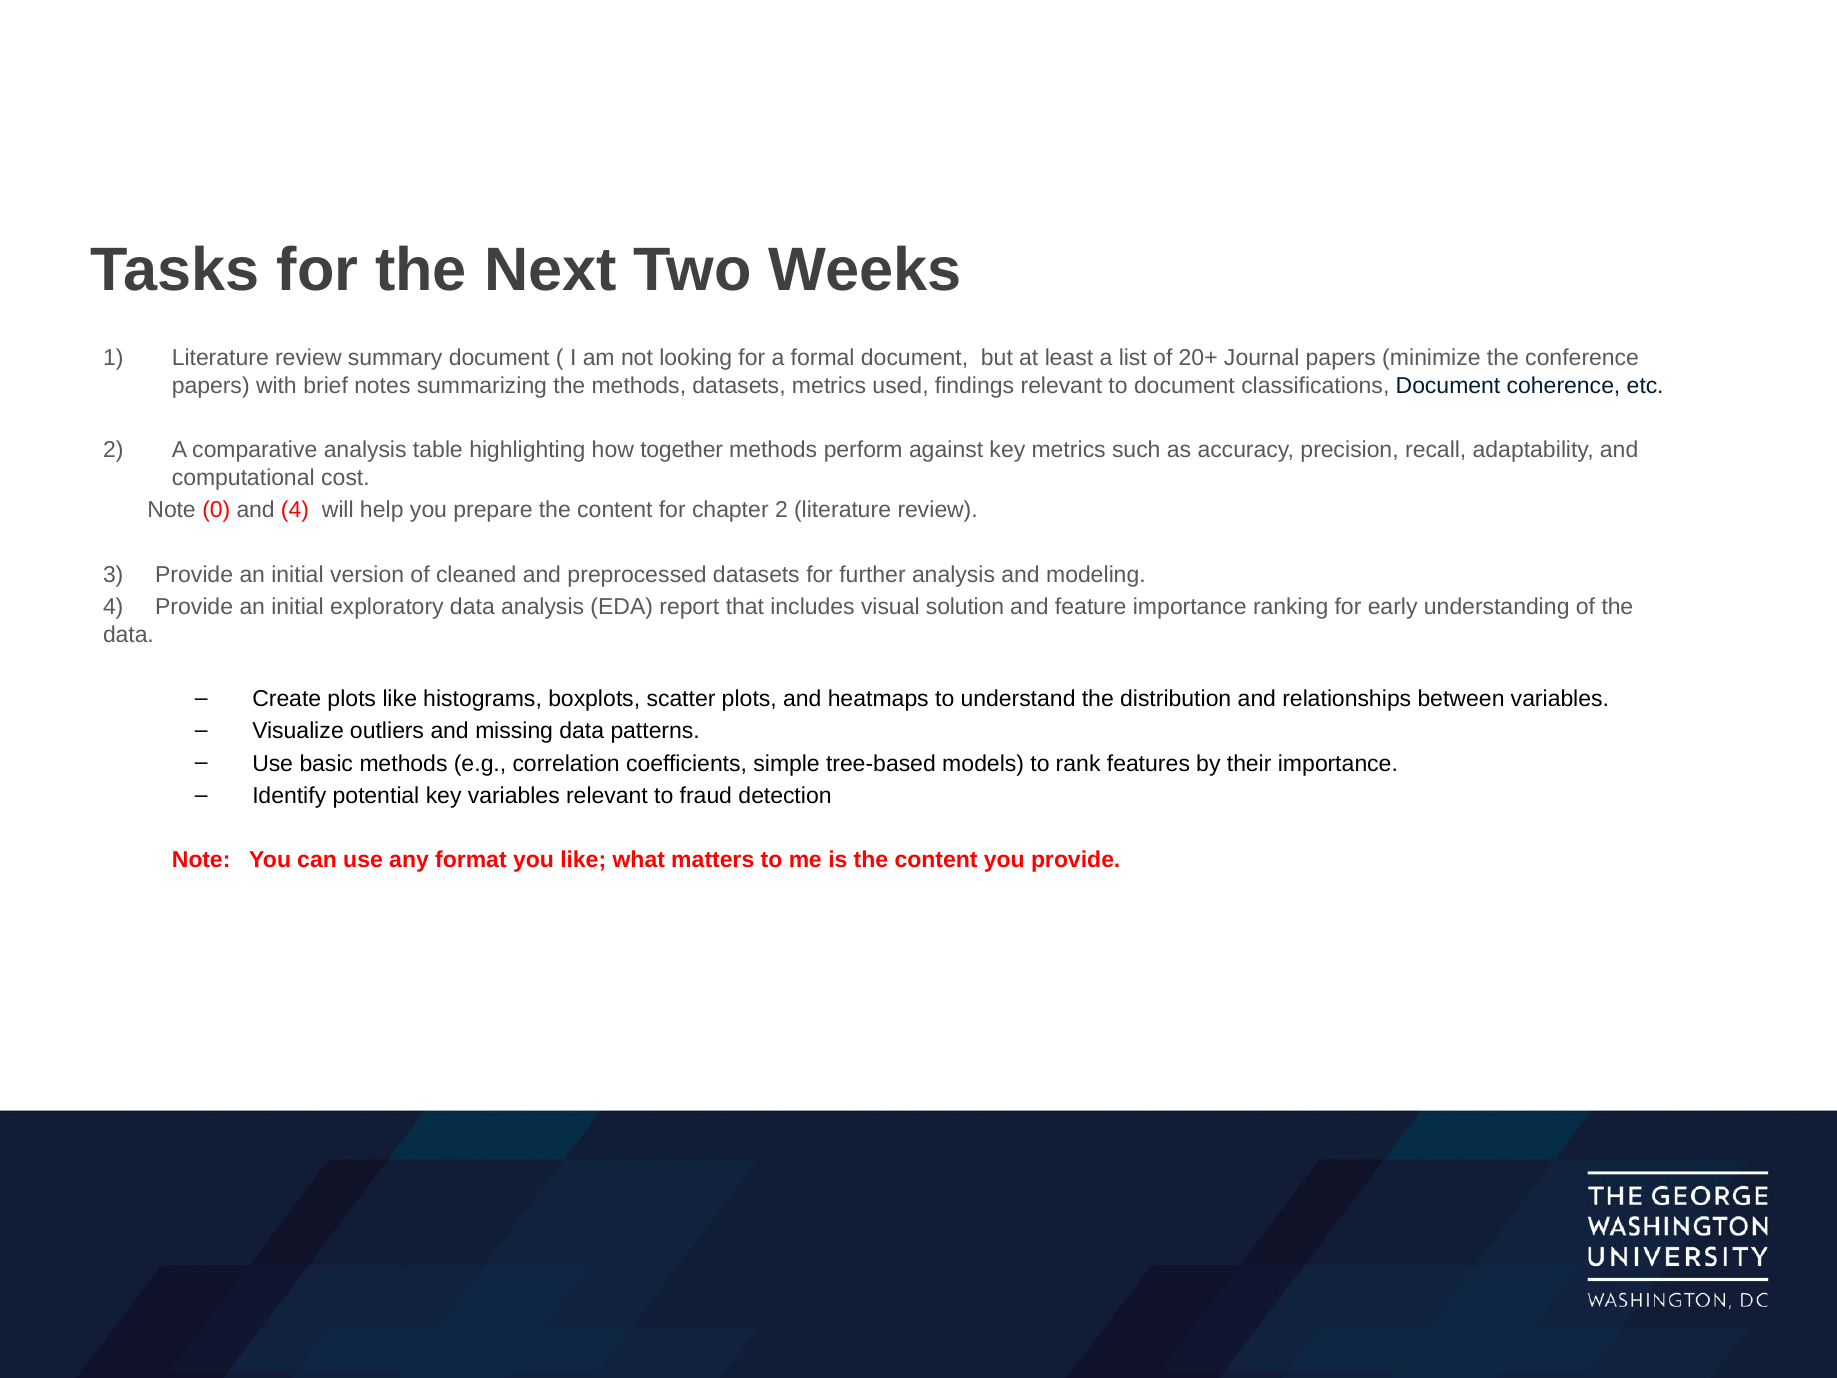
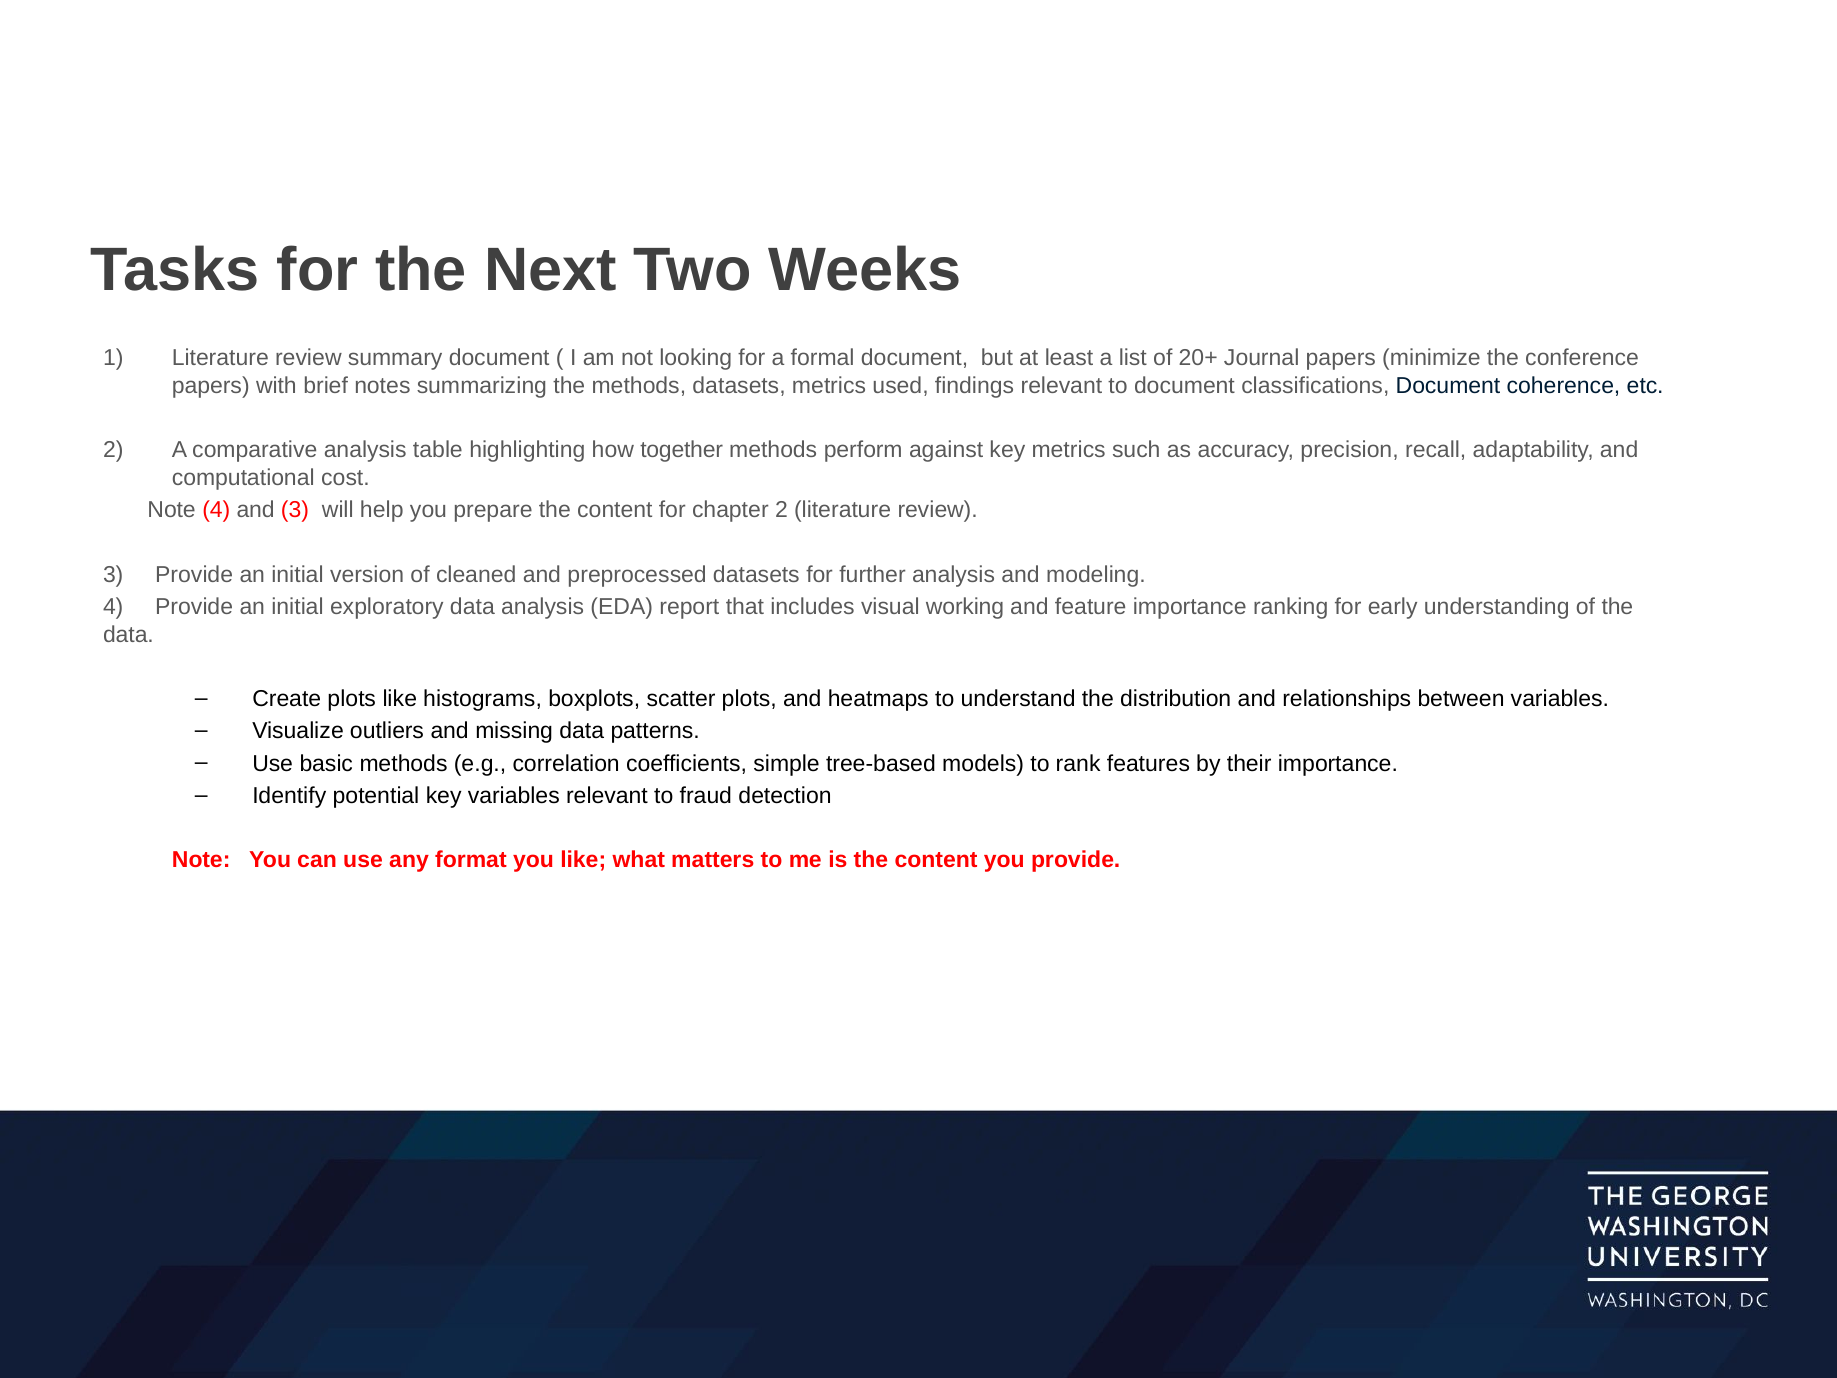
Note 0: 0 -> 4
and 4: 4 -> 3
solution: solution -> working
